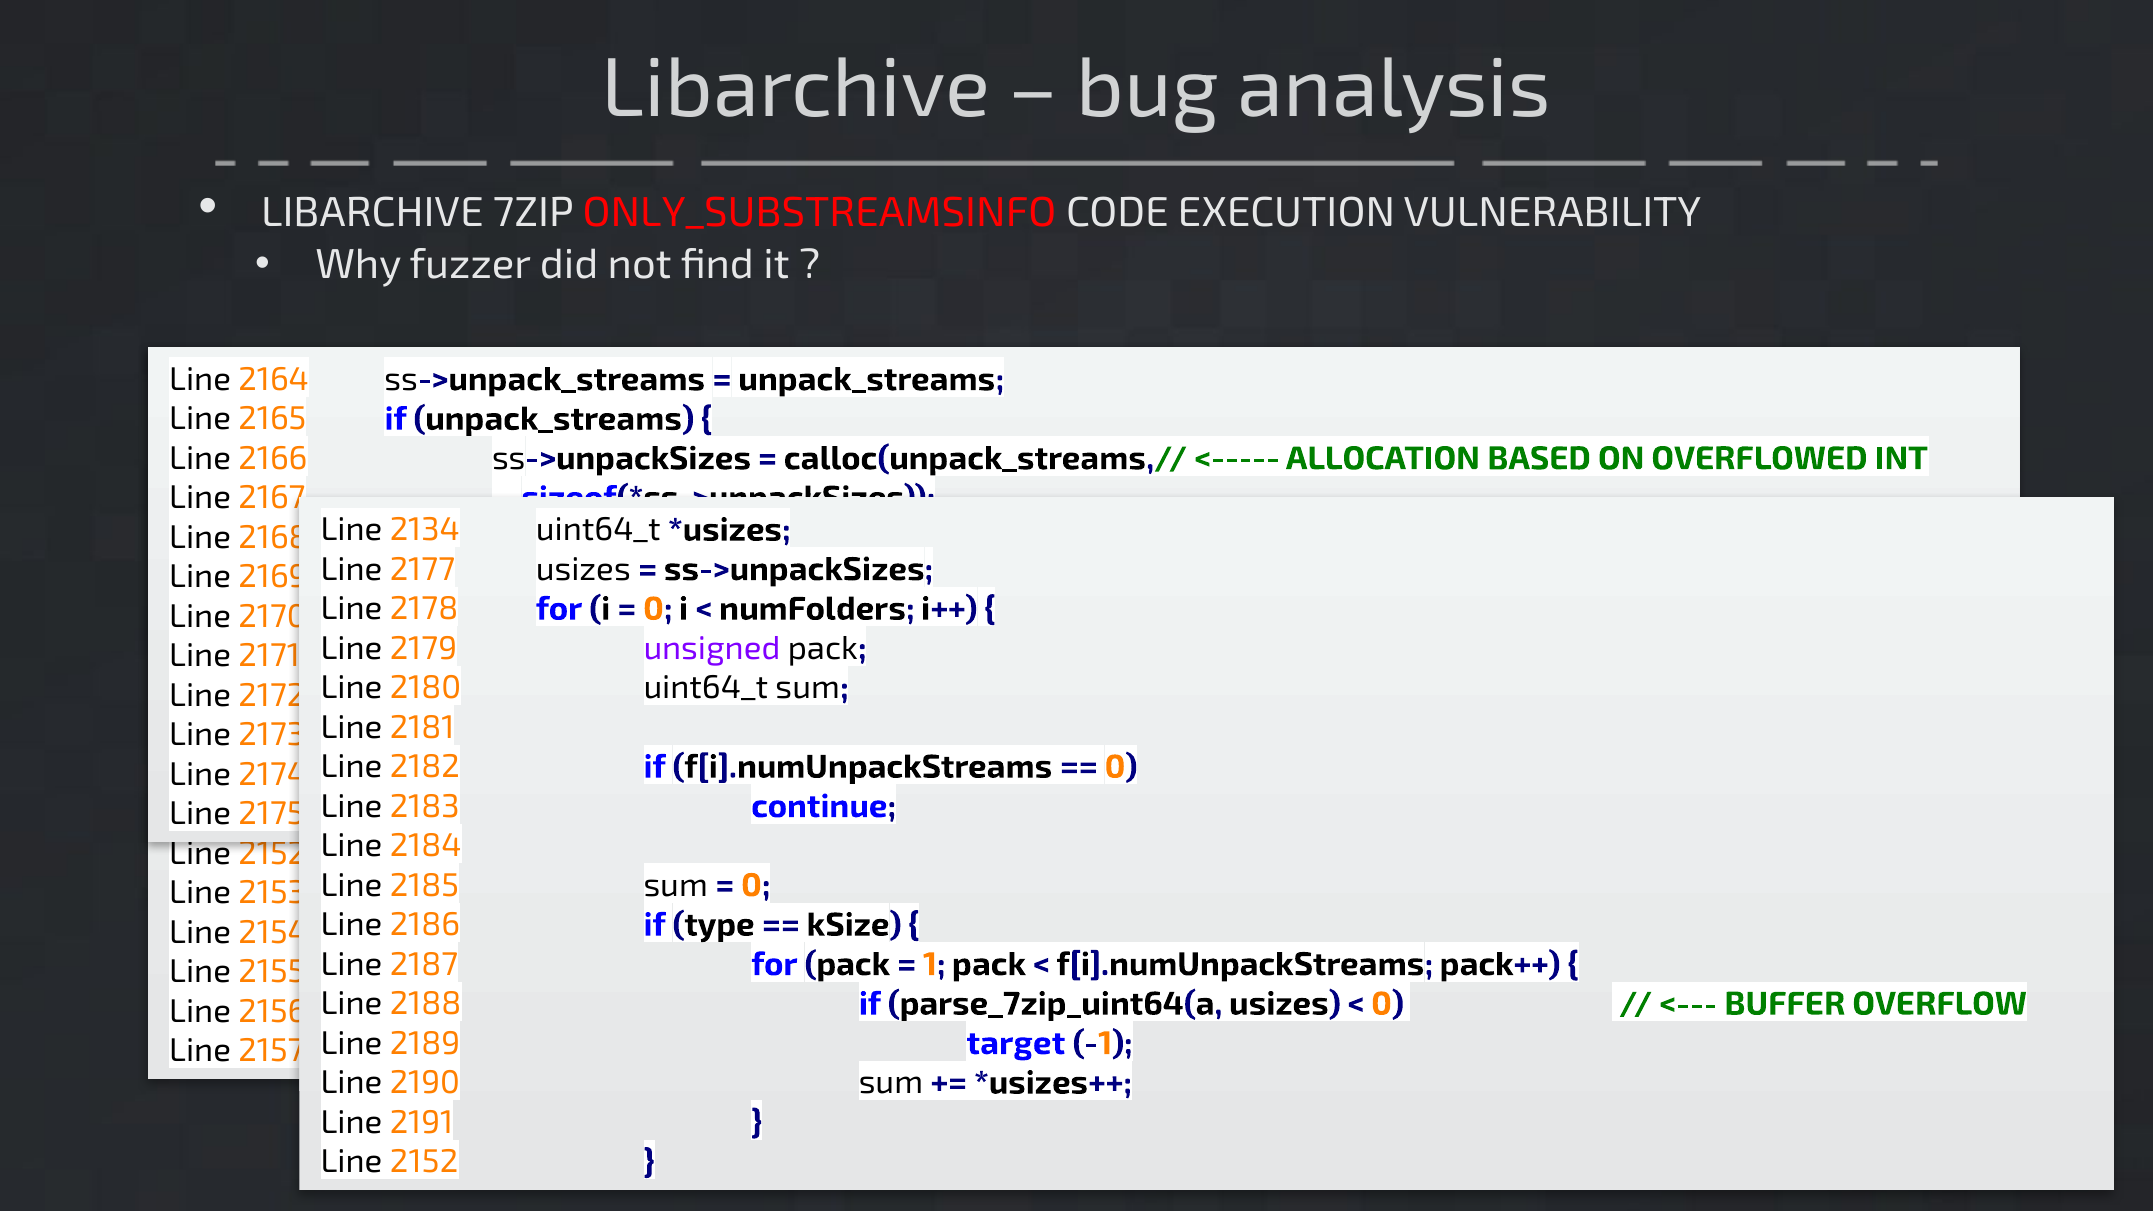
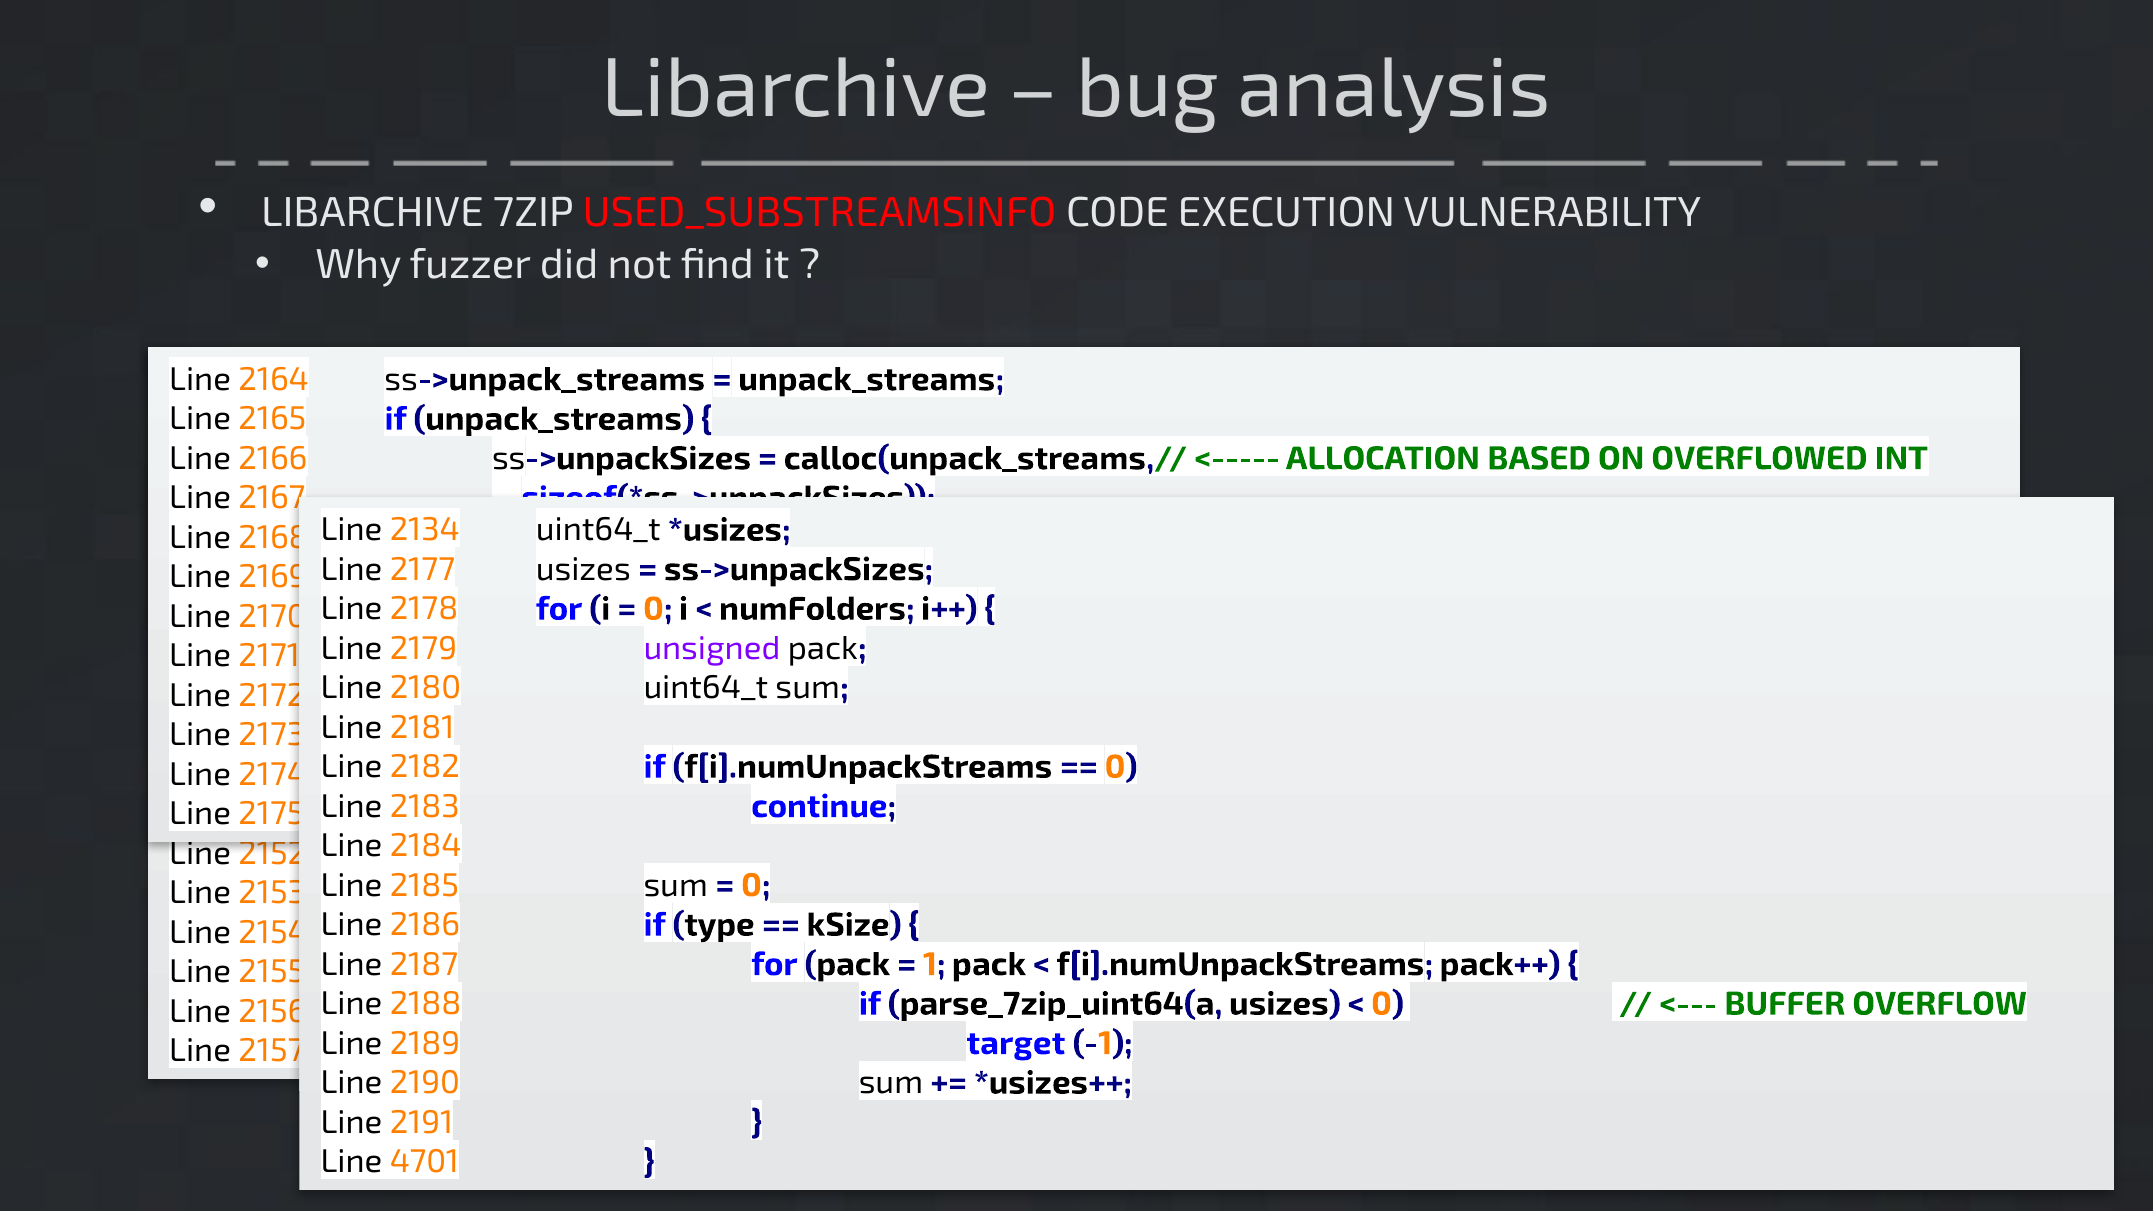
ONLY_SUBSTREAMSINFO: ONLY_SUBSTREAMSINFO -> USED_SUBSTREAMSINFO
2152 at (424, 1162): 2152 -> 4701
